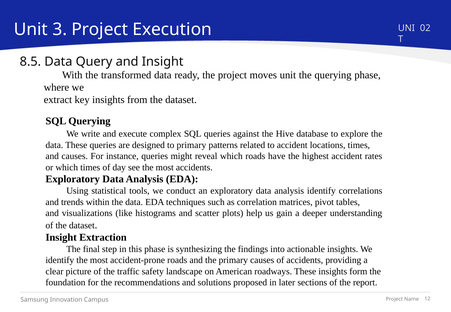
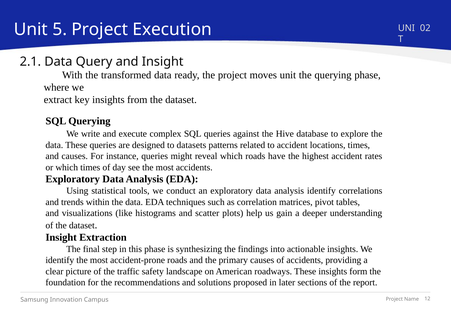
3: 3 -> 5
8.5: 8.5 -> 2.1
to primary: primary -> datasets
